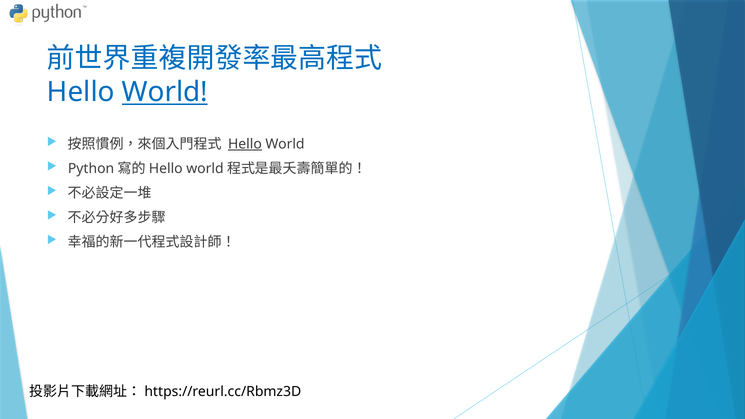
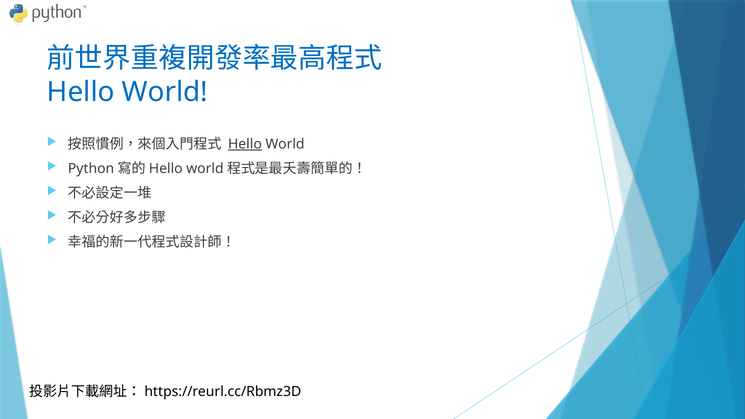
World at (165, 92) underline: present -> none
